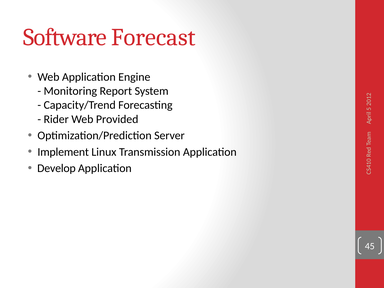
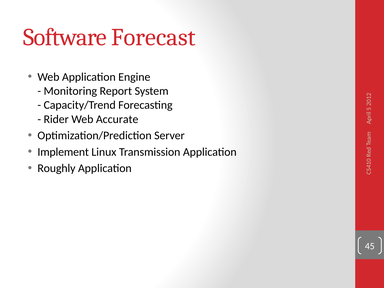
Provided: Provided -> Accurate
Develop: Develop -> Roughly
